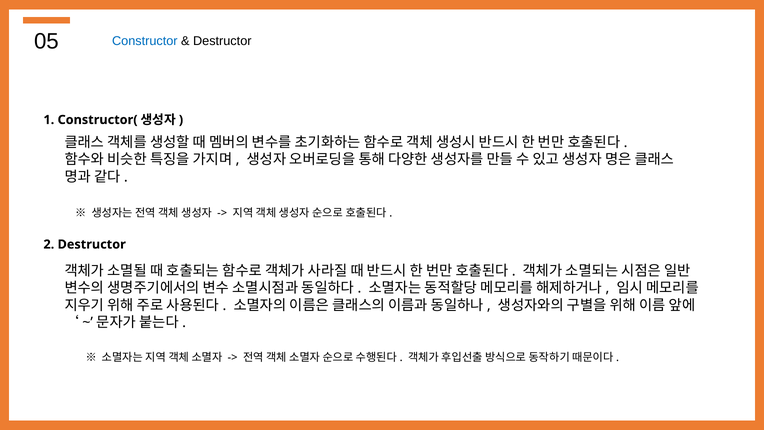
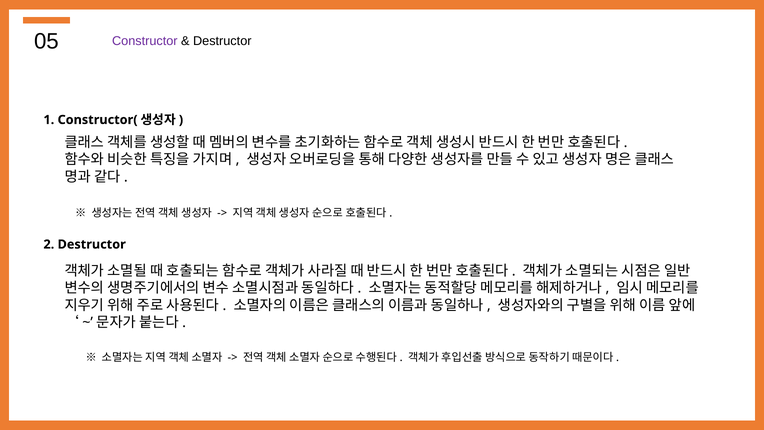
Constructor colour: blue -> purple
